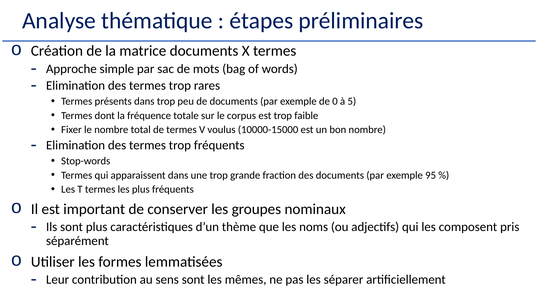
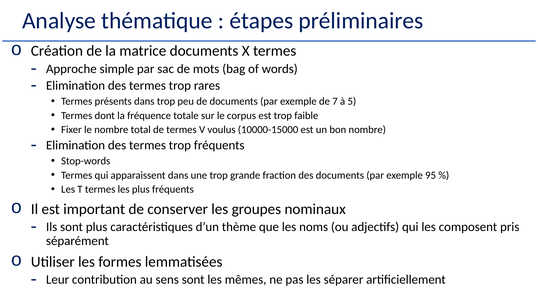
0: 0 -> 7
